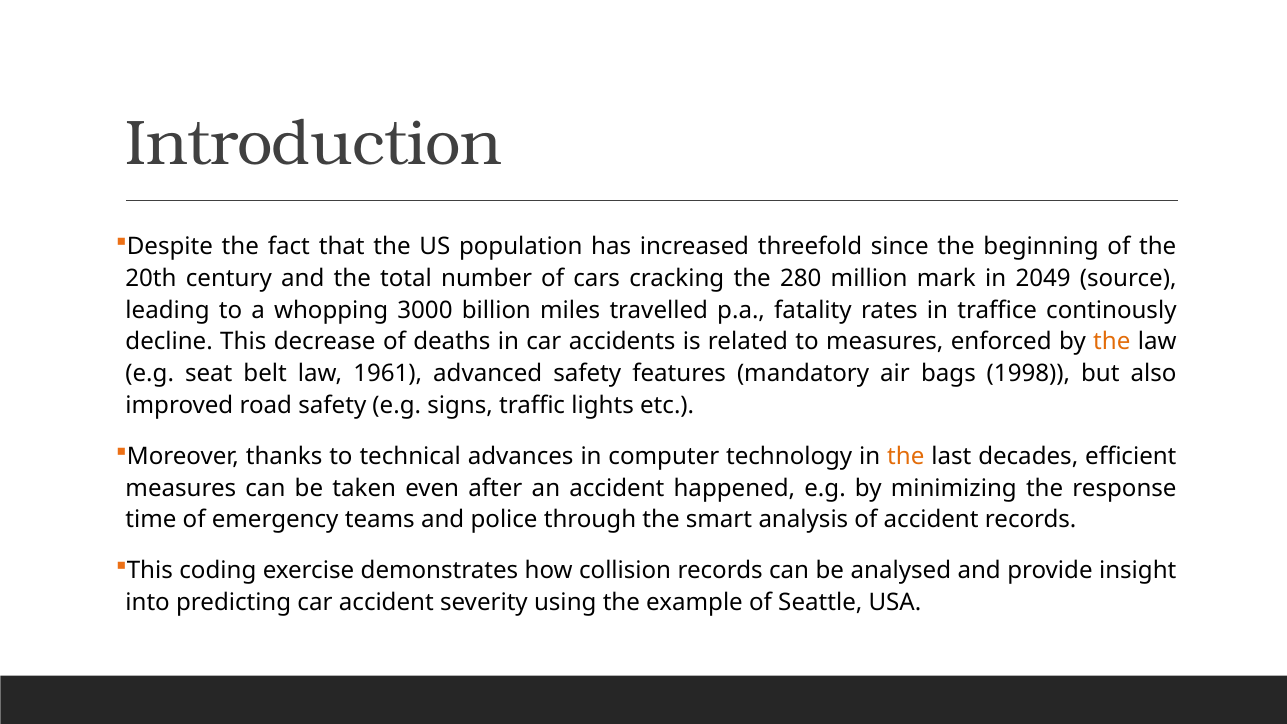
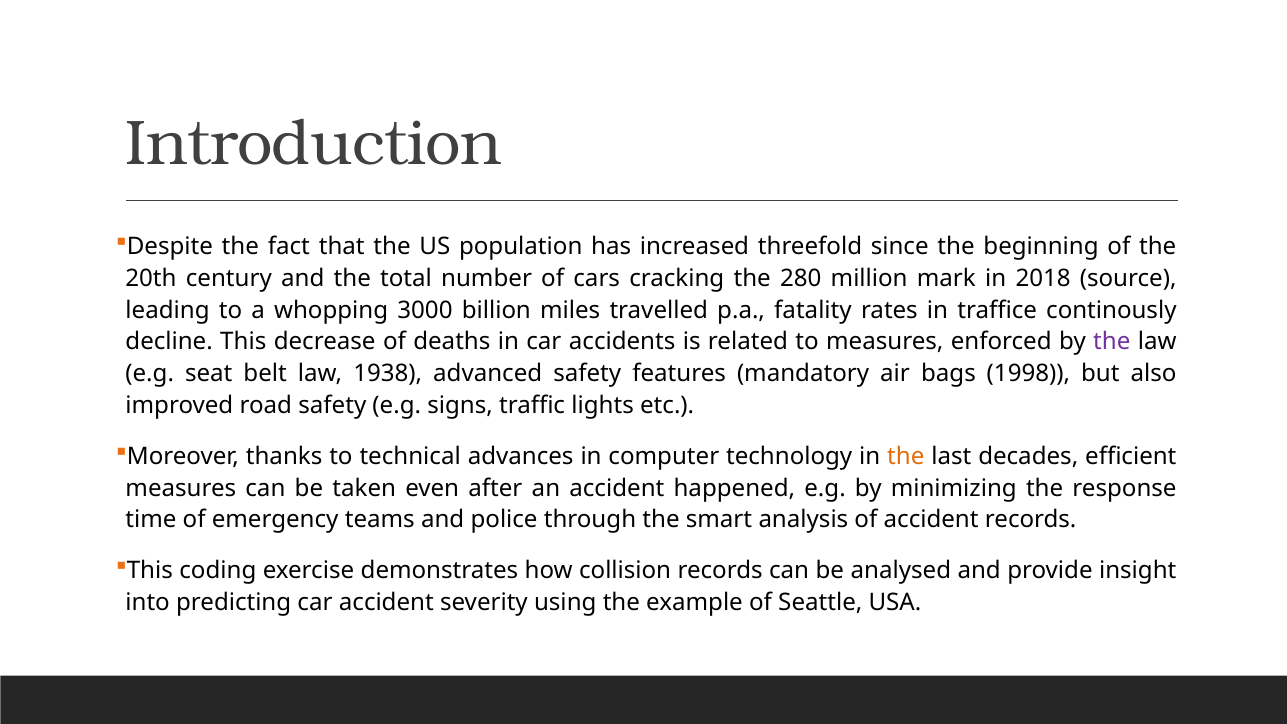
2049: 2049 -> 2018
the at (1112, 342) colour: orange -> purple
1961: 1961 -> 1938
